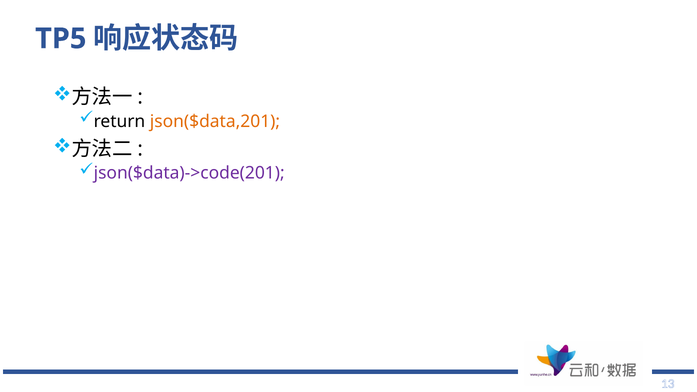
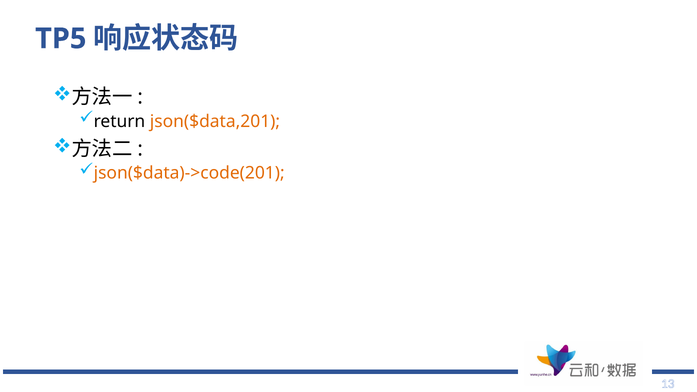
json($data)->code(201 colour: purple -> orange
